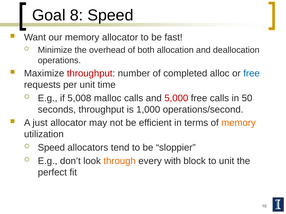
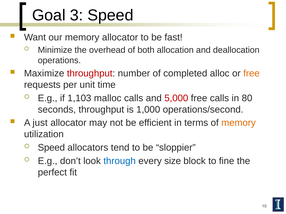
8: 8 -> 3
free at (251, 74) colour: blue -> orange
5,008: 5,008 -> 1,103
50: 50 -> 80
through colour: orange -> blue
with: with -> size
to unit: unit -> fine
